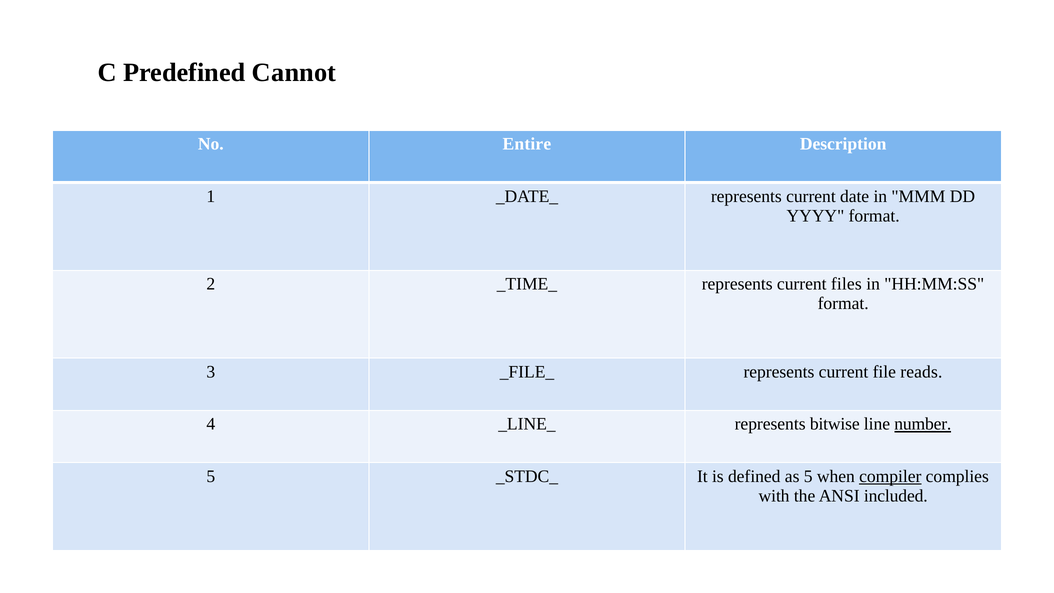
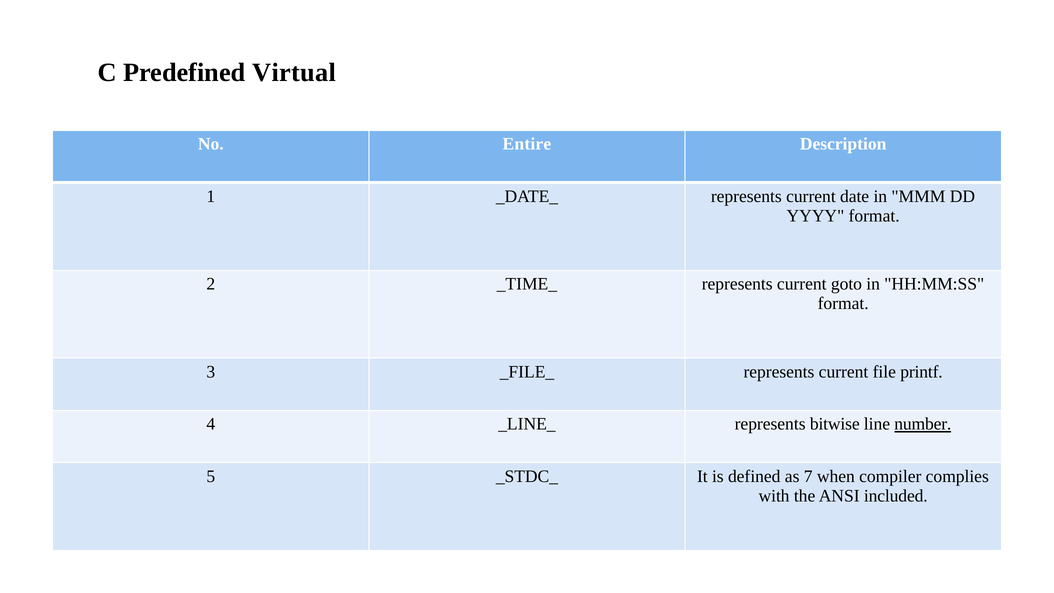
Cannot: Cannot -> Virtual
files: files -> goto
reads: reads -> printf
as 5: 5 -> 7
compiler underline: present -> none
